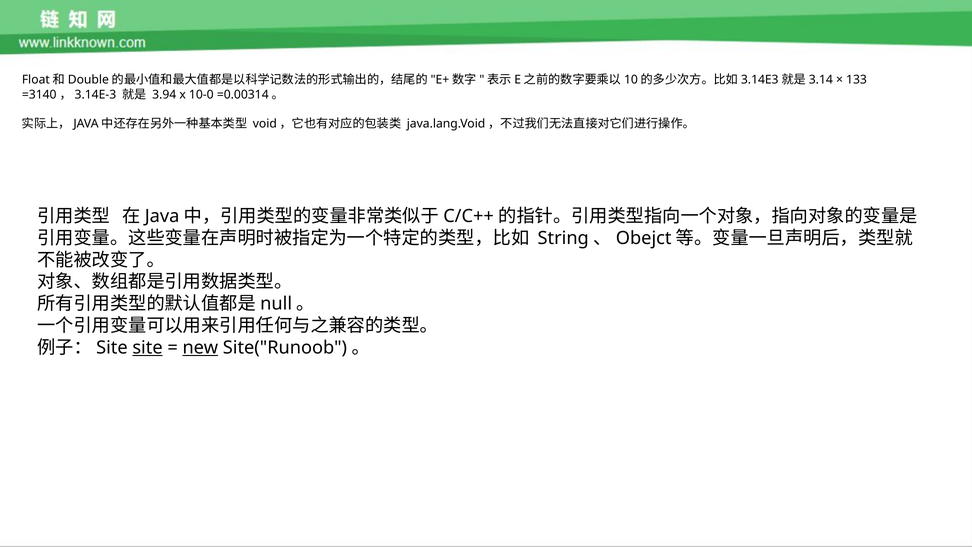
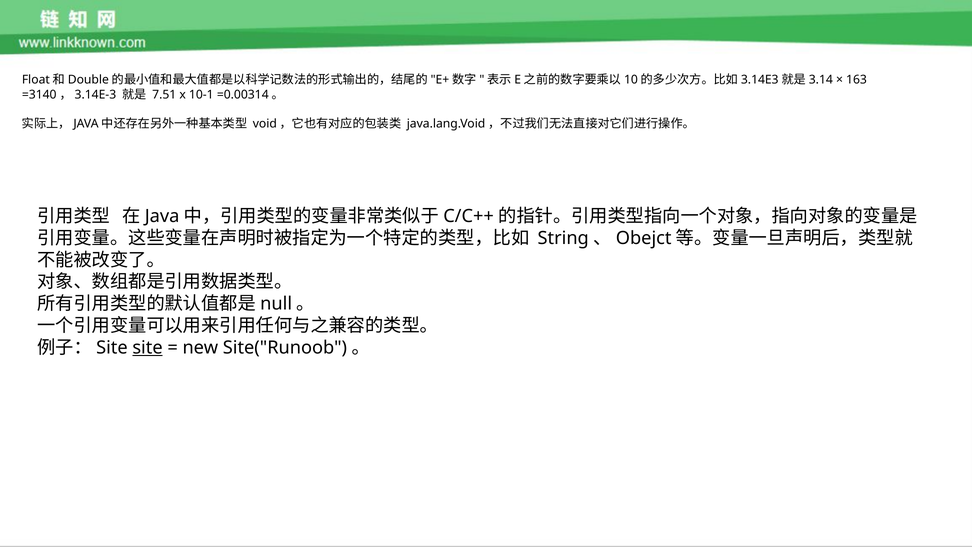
133: 133 -> 163
3.94: 3.94 -> 7.51
10-0: 10-0 -> 10-1
new underline: present -> none
